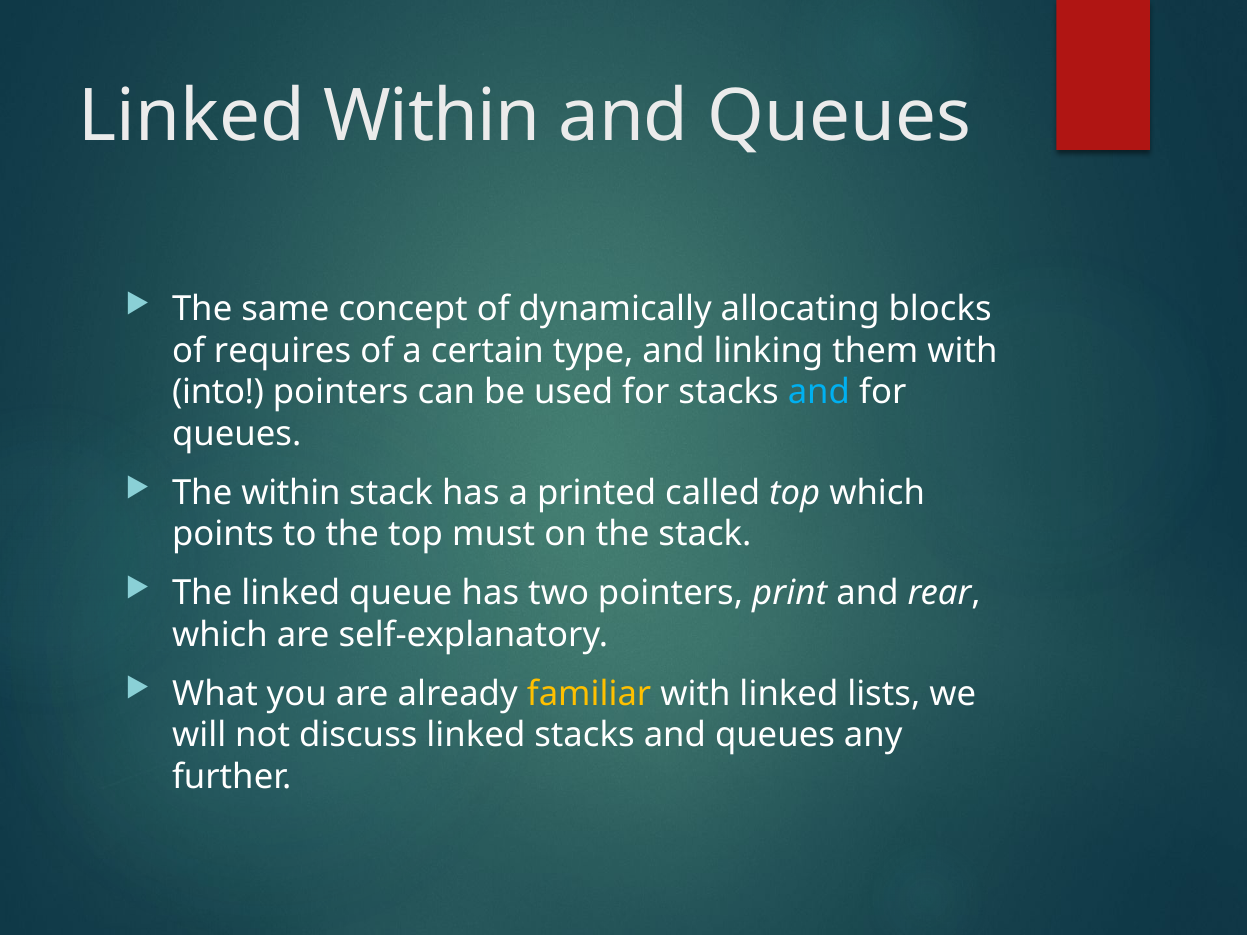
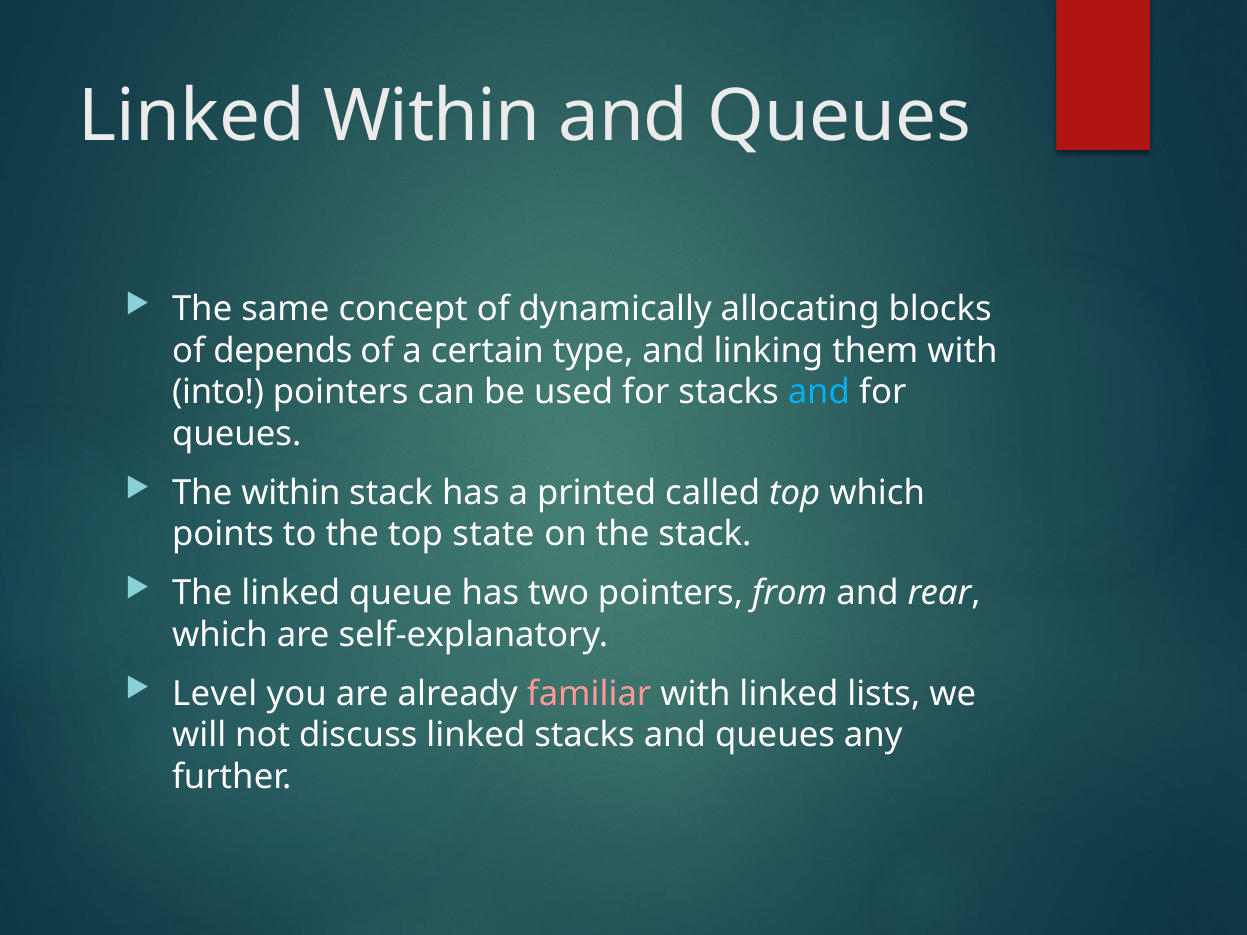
requires: requires -> depends
must: must -> state
print: print -> from
What: What -> Level
familiar colour: yellow -> pink
